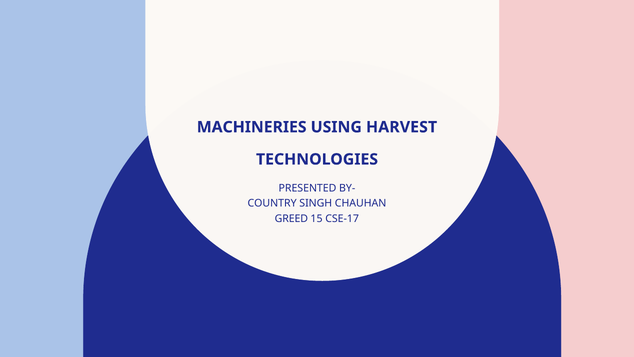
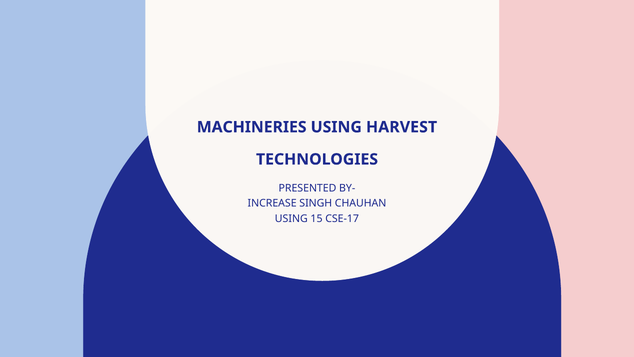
COUNTRY: COUNTRY -> INCREASE
GREED at (291, 218): GREED -> USING
